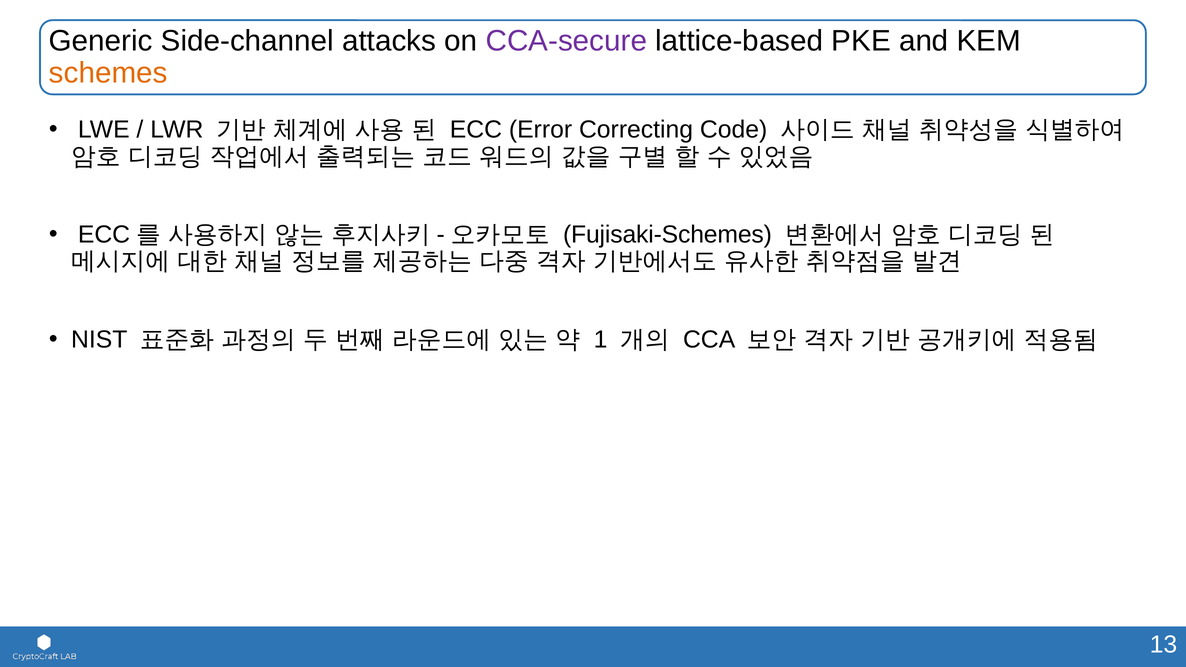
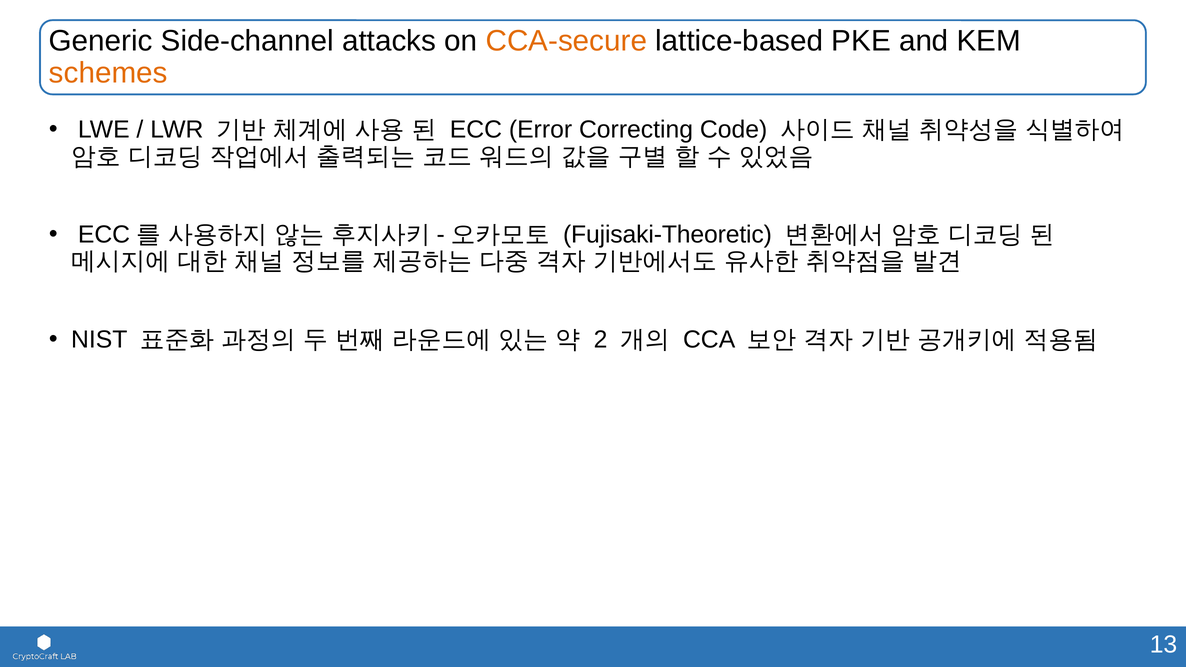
CCA-secure colour: purple -> orange
Fujisaki-Schemes: Fujisaki-Schemes -> Fujisaki-Theoretic
1: 1 -> 2
